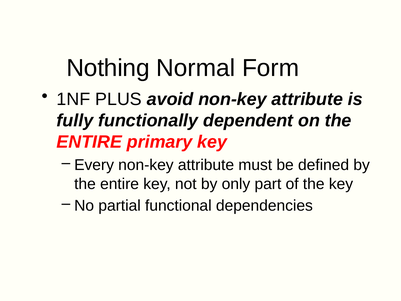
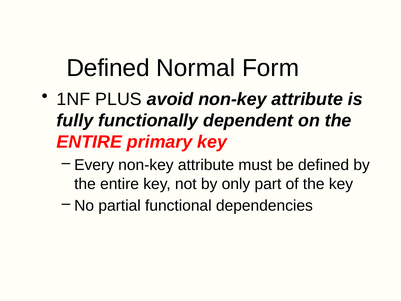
Nothing at (108, 68): Nothing -> Defined
